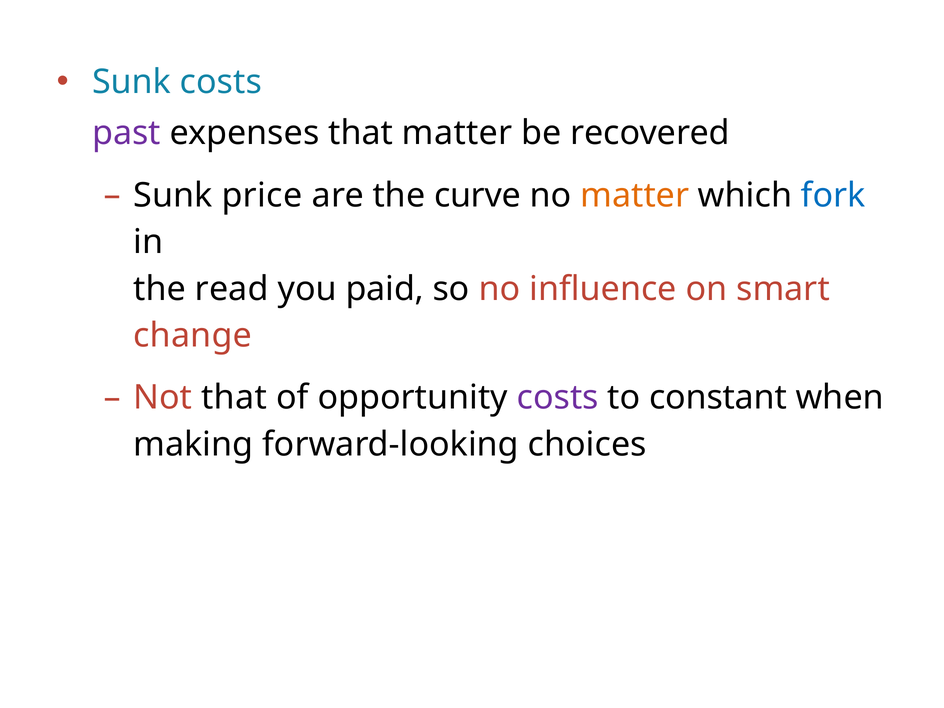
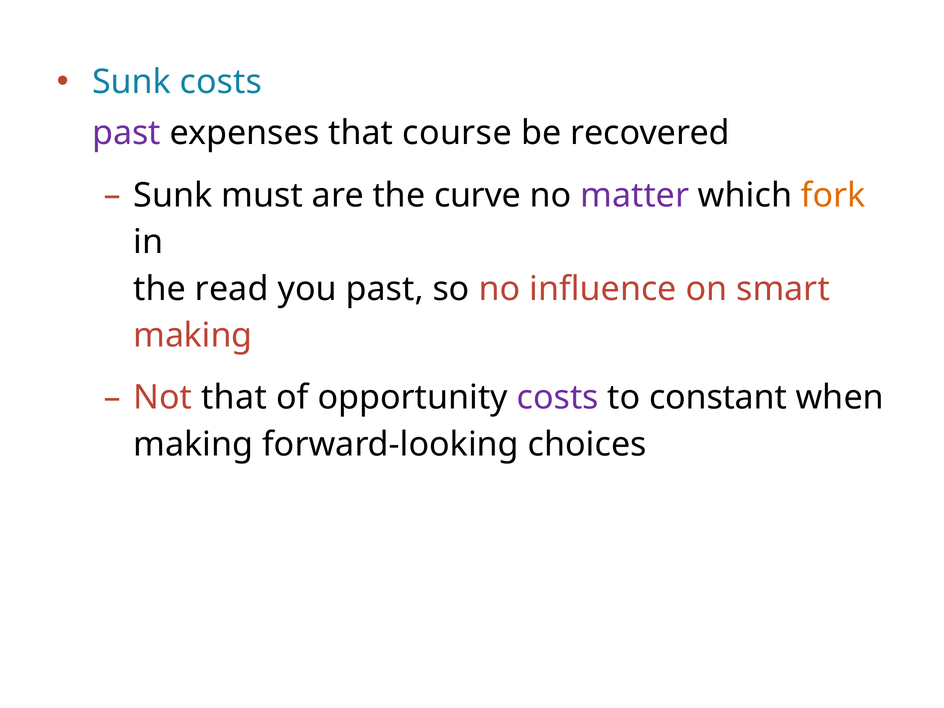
that matter: matter -> course
price: price -> must
matter at (635, 196) colour: orange -> purple
fork colour: blue -> orange
you paid: paid -> past
change at (193, 335): change -> making
